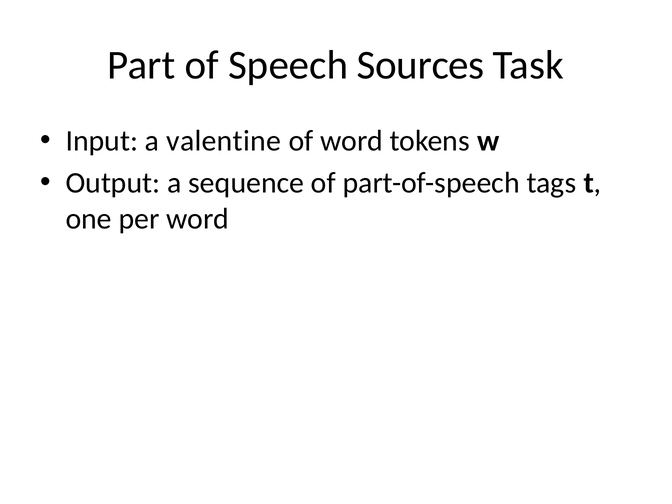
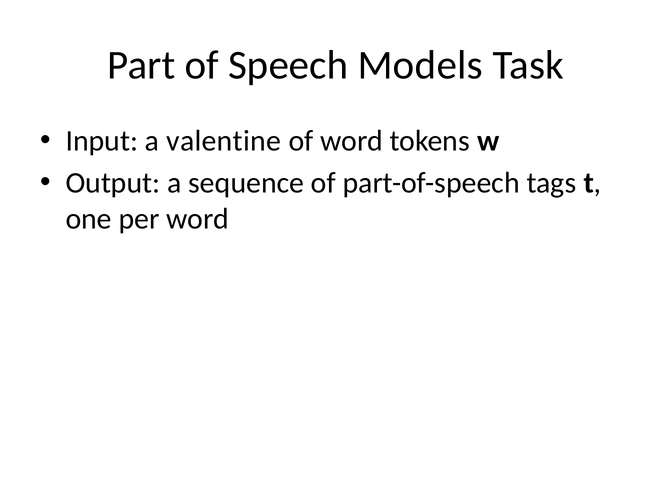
Sources: Sources -> Models
